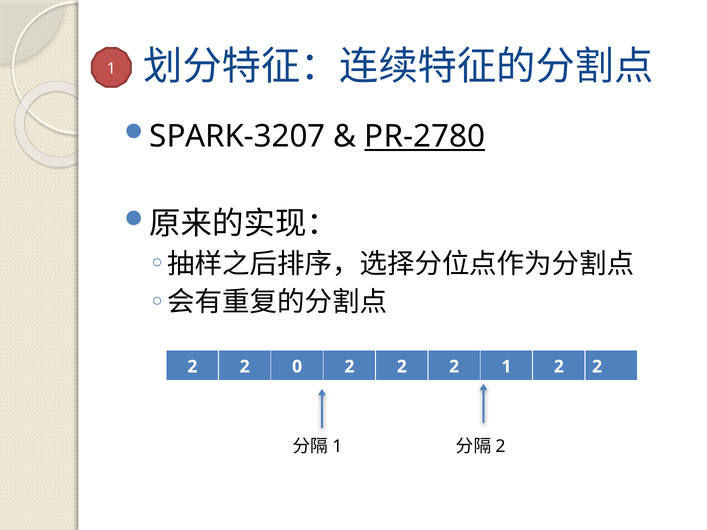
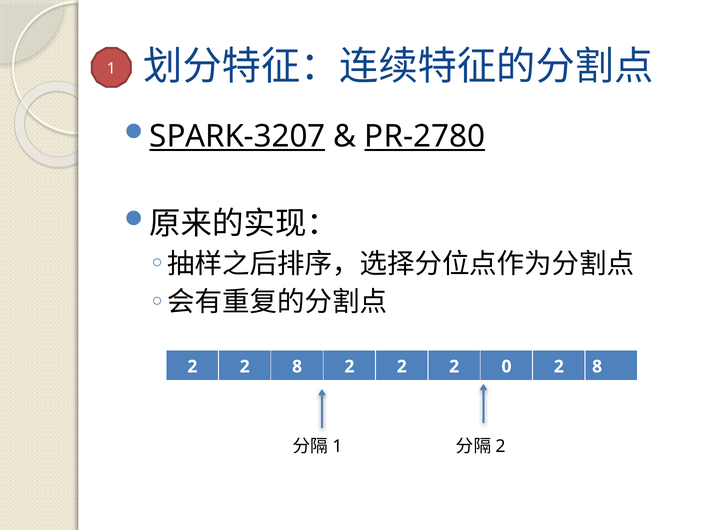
SPARK-3207 underline: none -> present
2 2 0: 0 -> 8
2 1: 1 -> 0
2 at (597, 367): 2 -> 8
